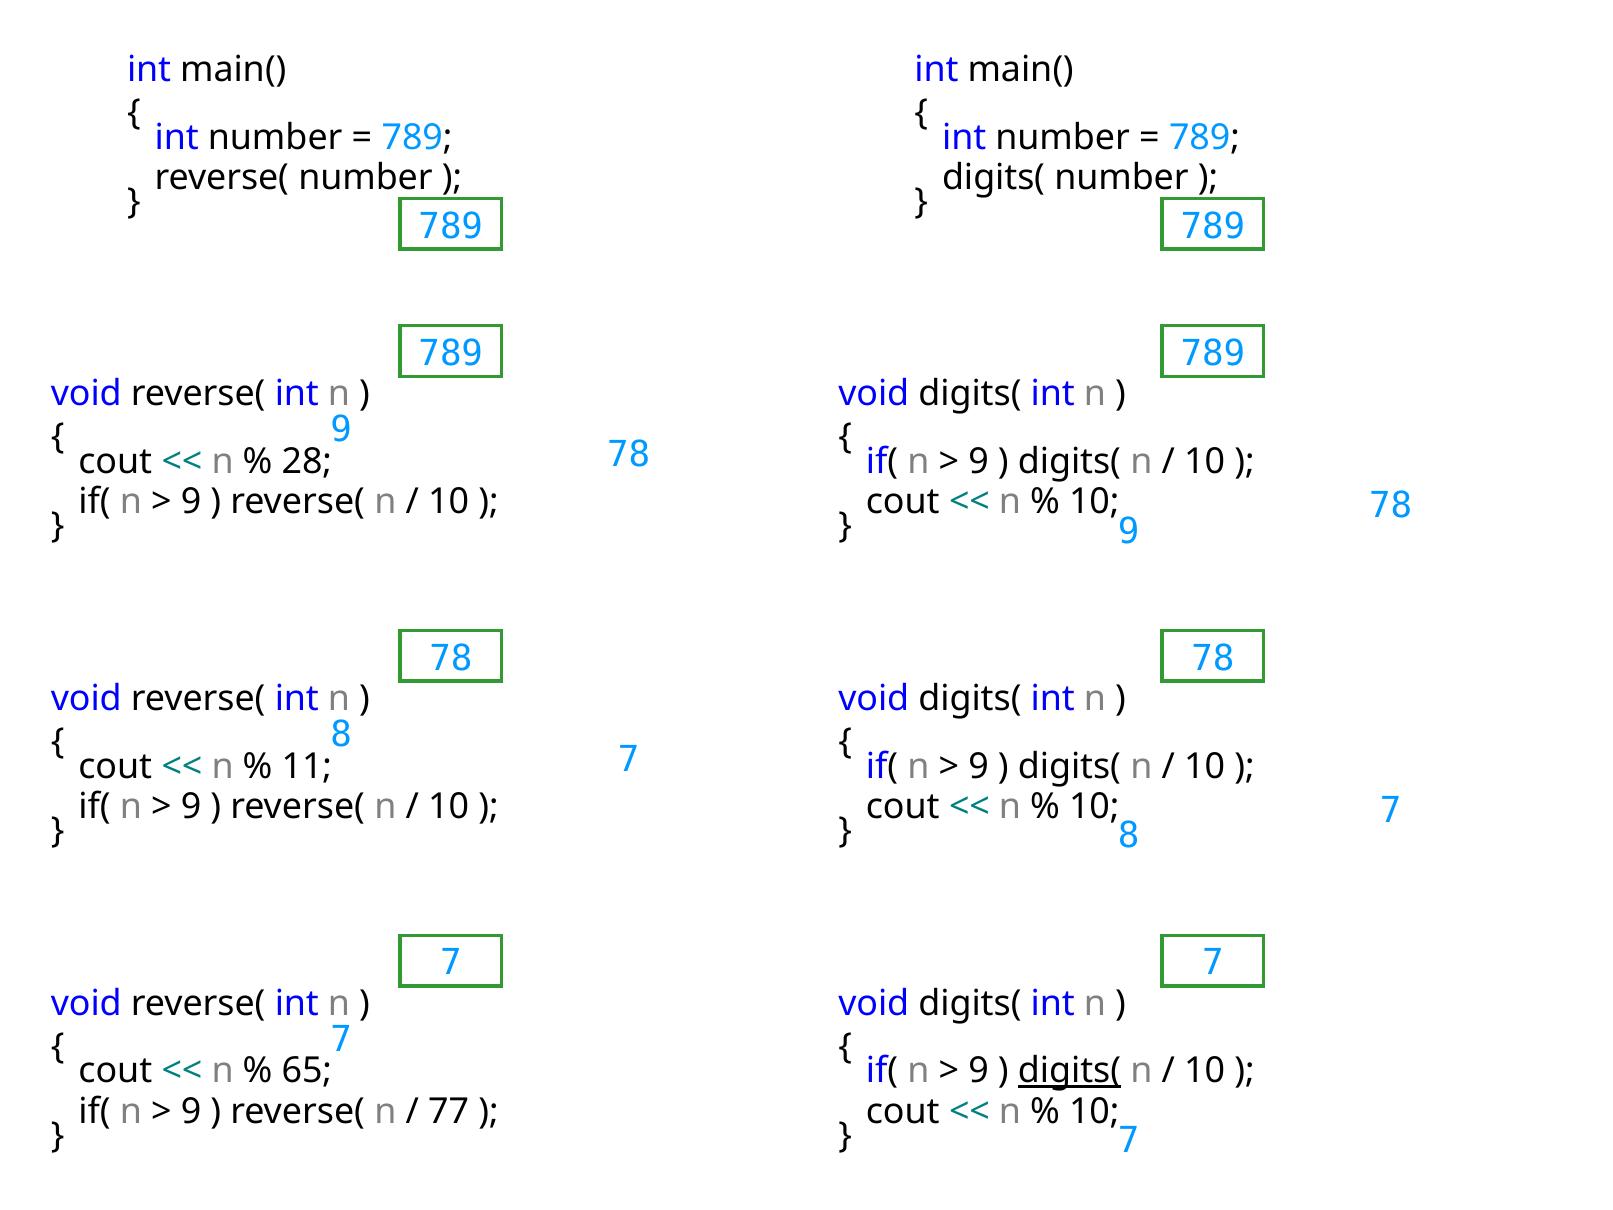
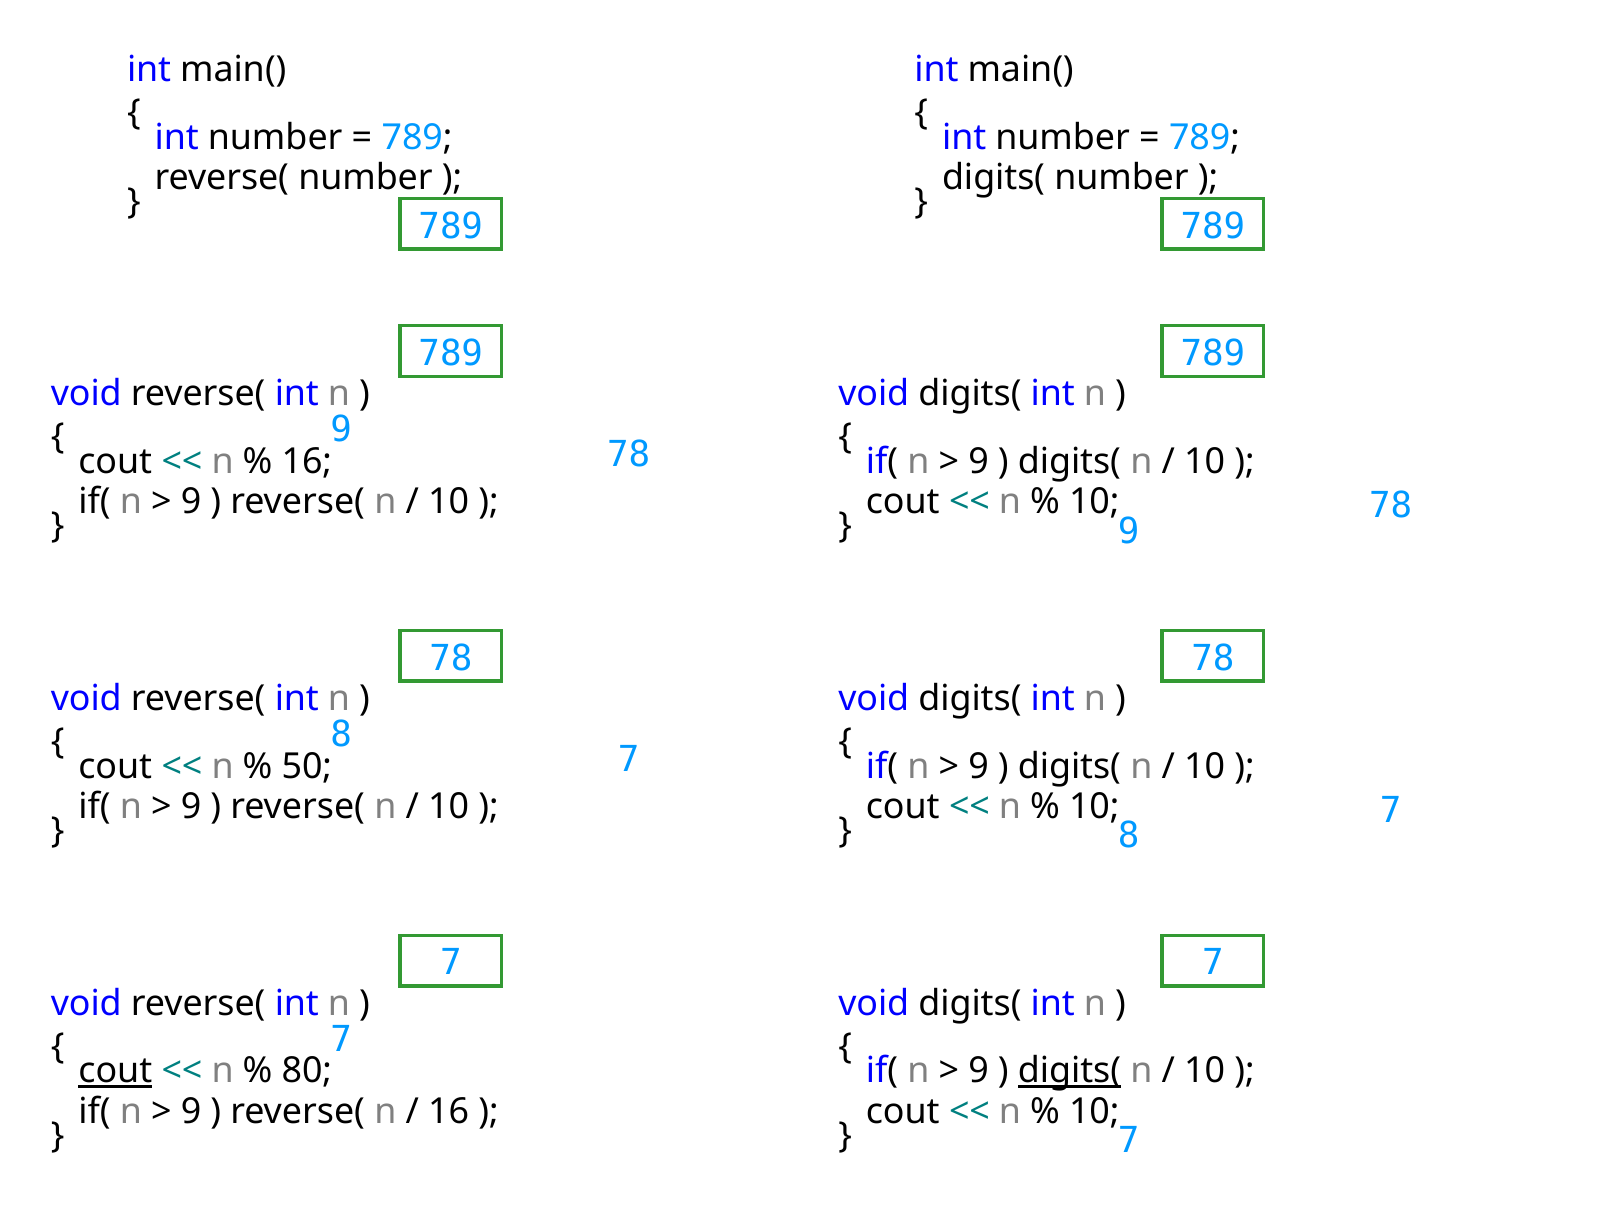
28 at (307, 461): 28 -> 16
11: 11 -> 50
cout at (115, 1071) underline: none -> present
65: 65 -> 80
77 at (449, 1111): 77 -> 16
